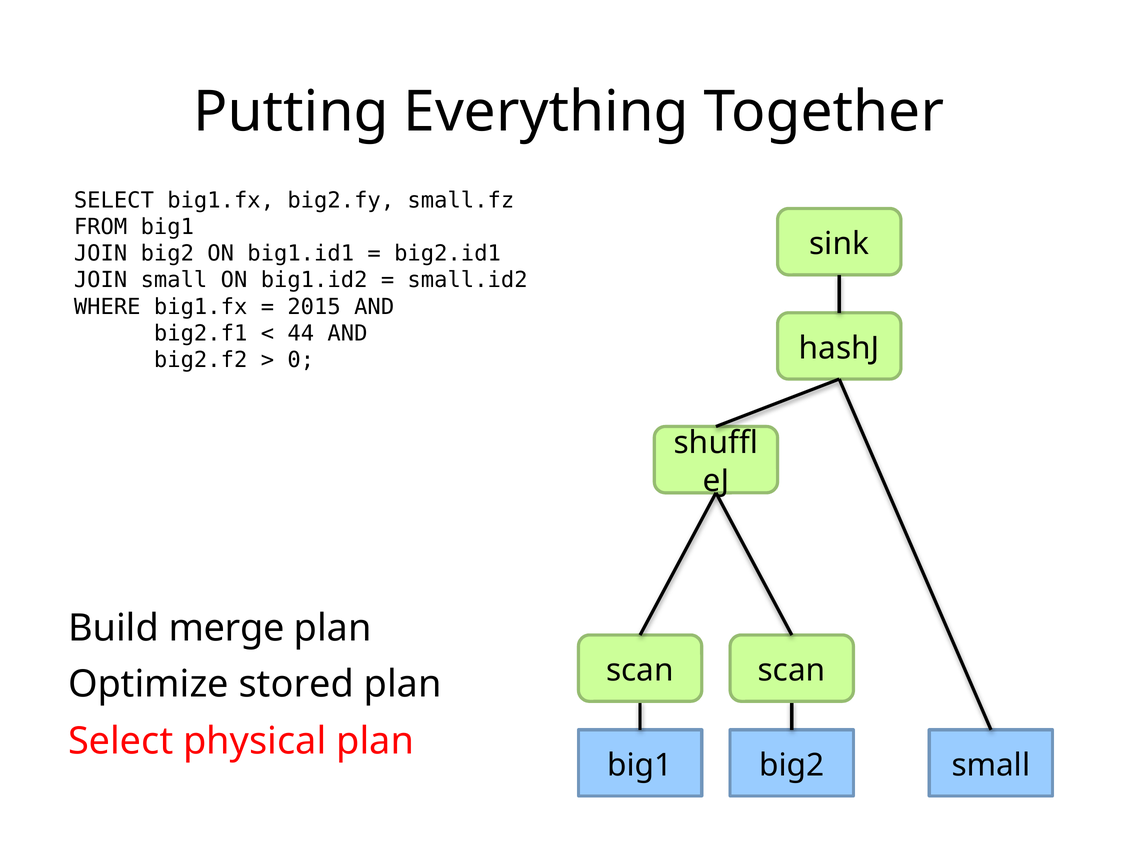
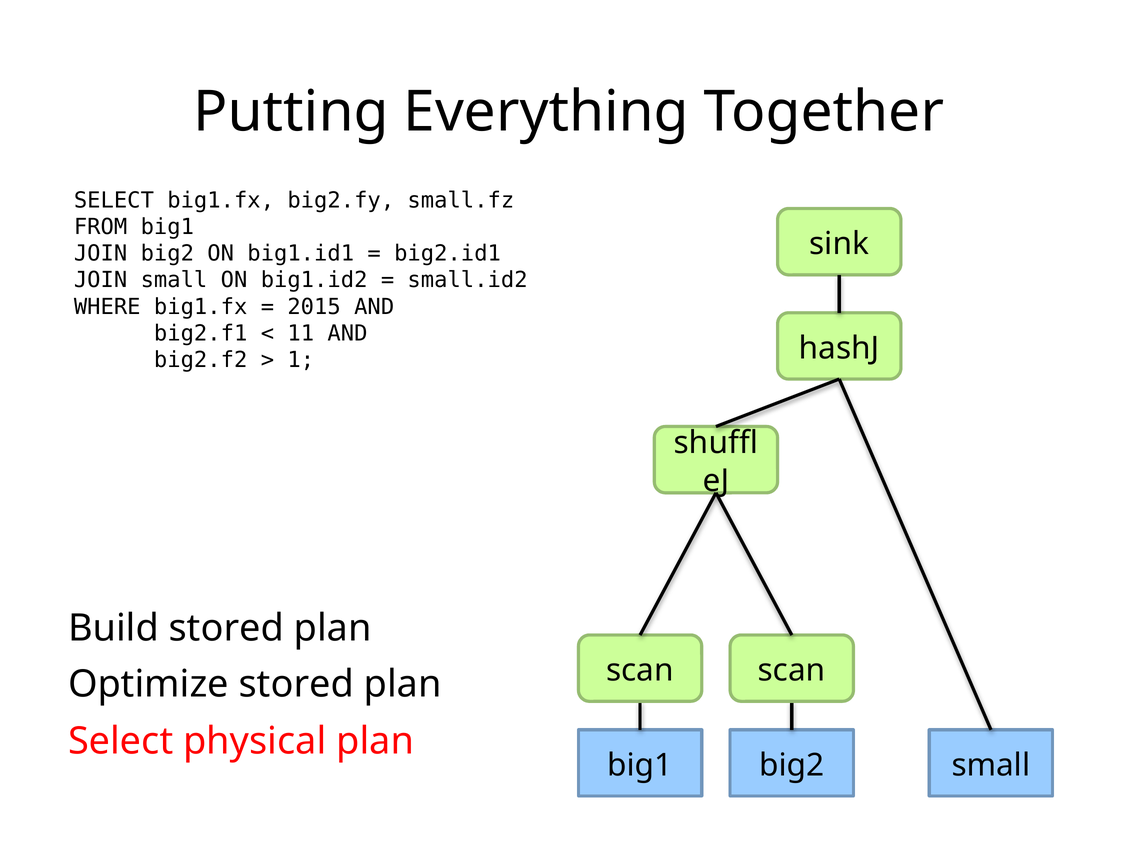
44: 44 -> 11
0: 0 -> 1
Build merge: merge -> stored
